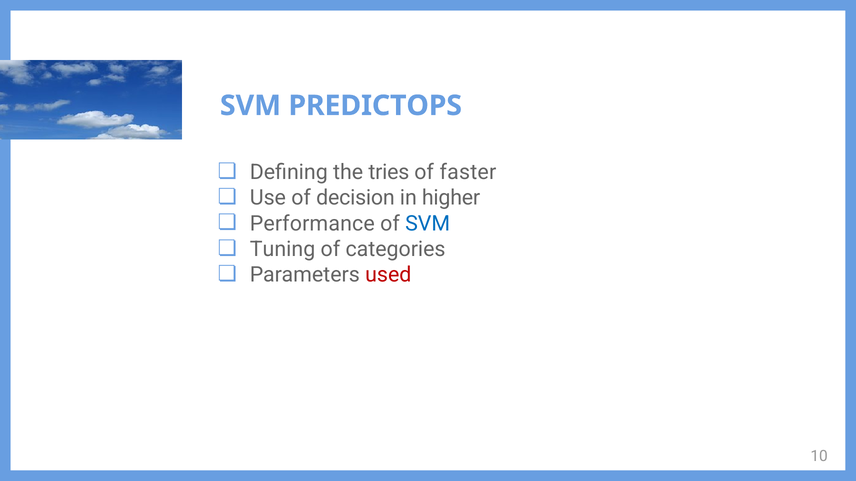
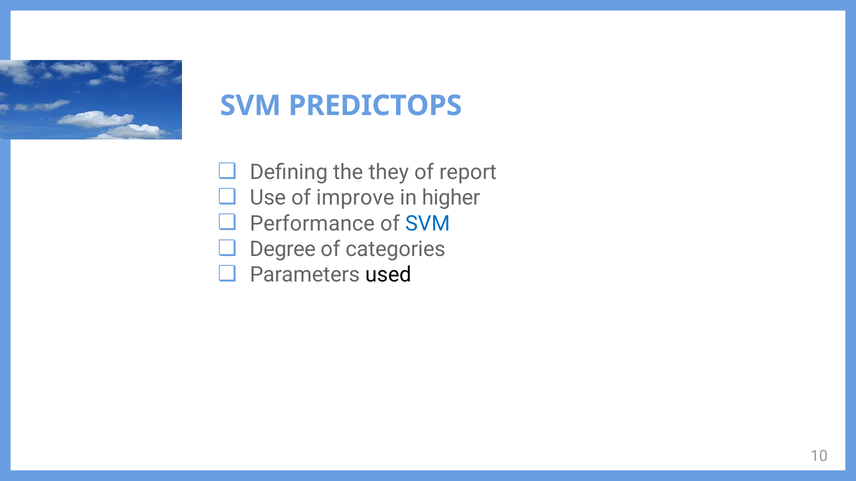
tries: tries -> they
faster: faster -> report
decision: decision -> improve
Tuning: Tuning -> Degree
used colour: red -> black
